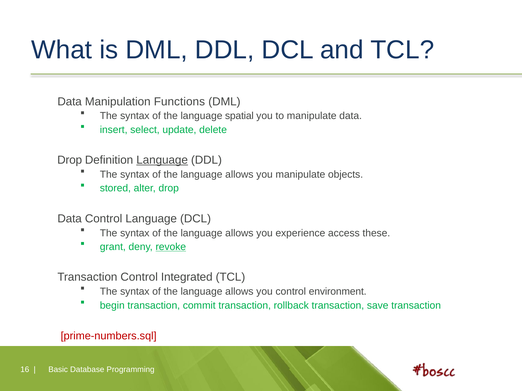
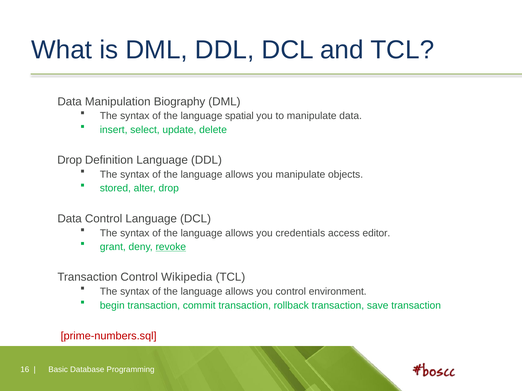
Functions: Functions -> Biography
Language at (162, 160) underline: present -> none
experience: experience -> credentials
these: these -> editor
Integrated: Integrated -> Wikipedia
